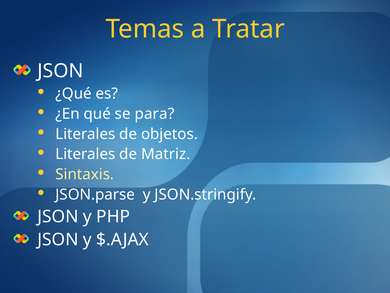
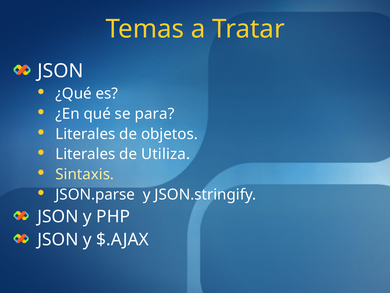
Matriz: Matriz -> Utiliza
